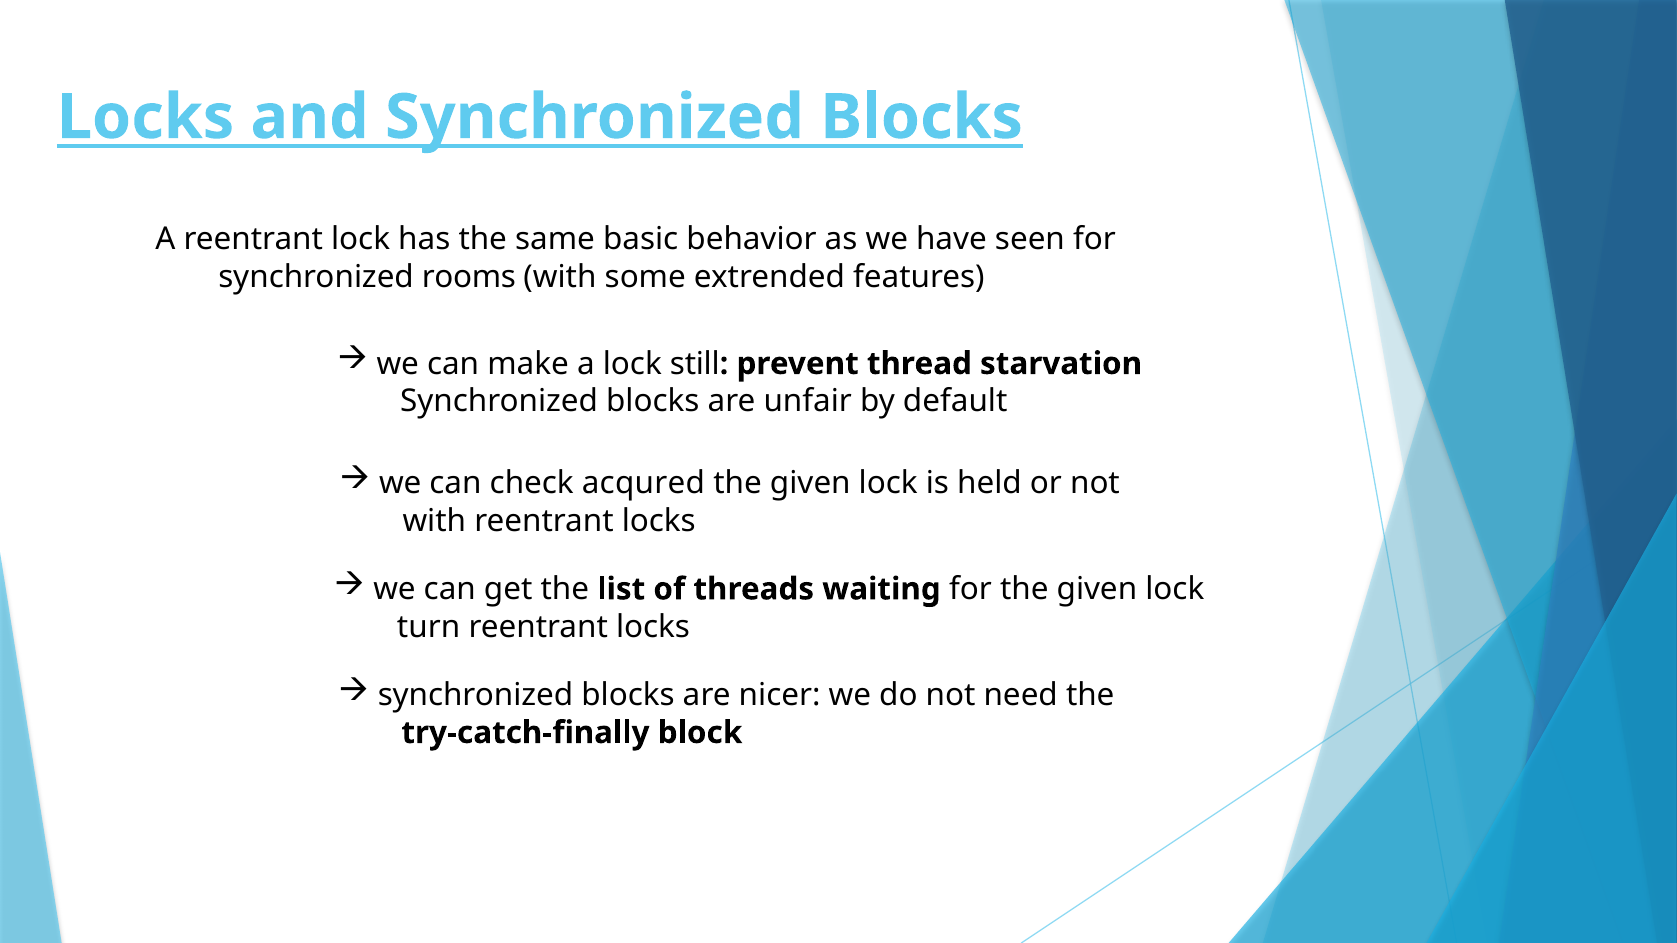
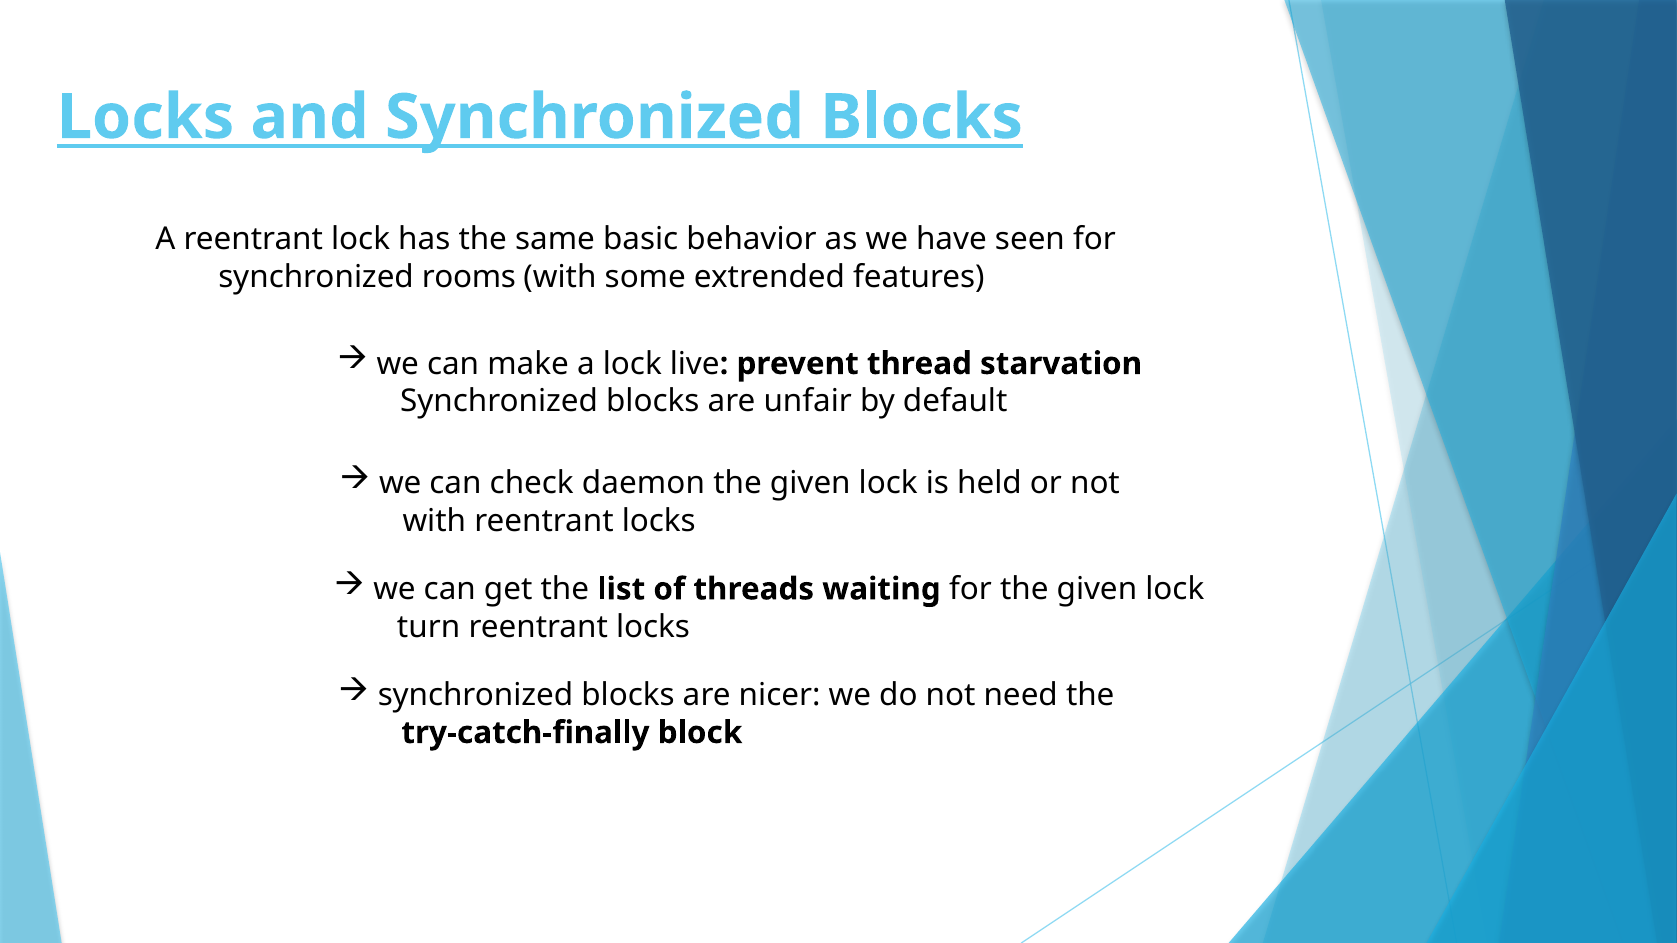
still: still -> live
acqured: acqured -> daemon
